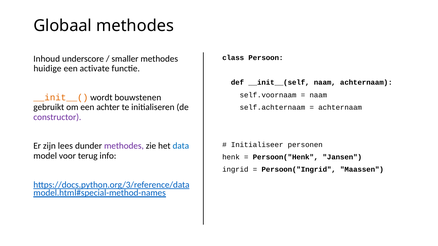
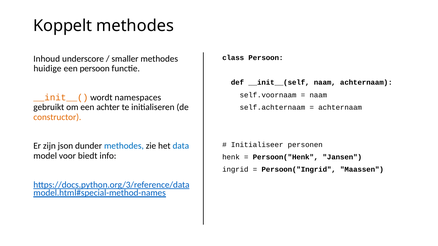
Globaal: Globaal -> Koppelt
een activate: activate -> persoon
bouwstenen: bouwstenen -> namespaces
constructor colour: purple -> orange
lees: lees -> json
methodes at (124, 146) colour: purple -> blue
terug: terug -> biedt
